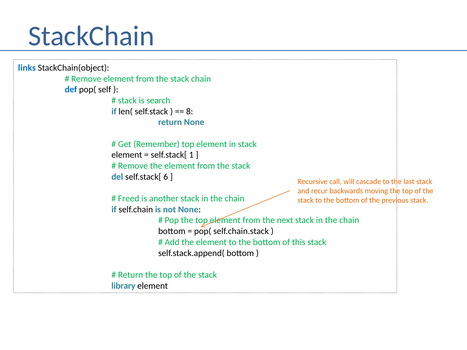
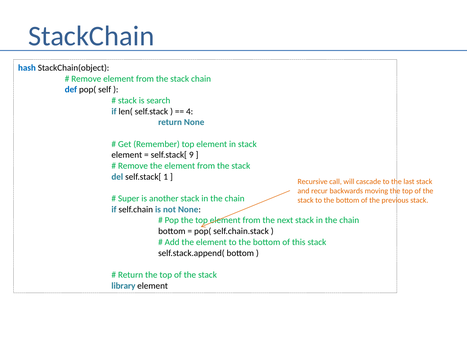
links: links -> hash
8: 8 -> 4
1: 1 -> 9
6: 6 -> 1
Freed: Freed -> Super
